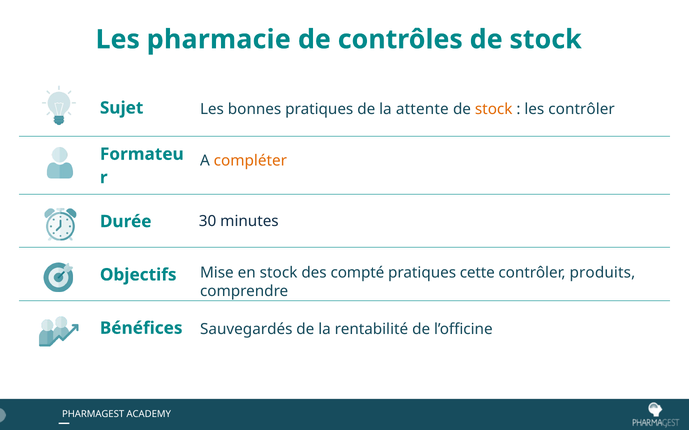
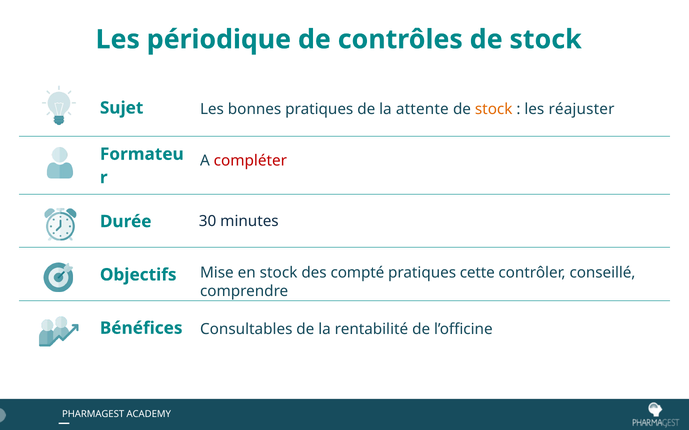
pharmacie: pharmacie -> périodique
les contrôler: contrôler -> réajuster
compléter colour: orange -> red
produits: produits -> conseillé
Sauvegardés: Sauvegardés -> Consultables
